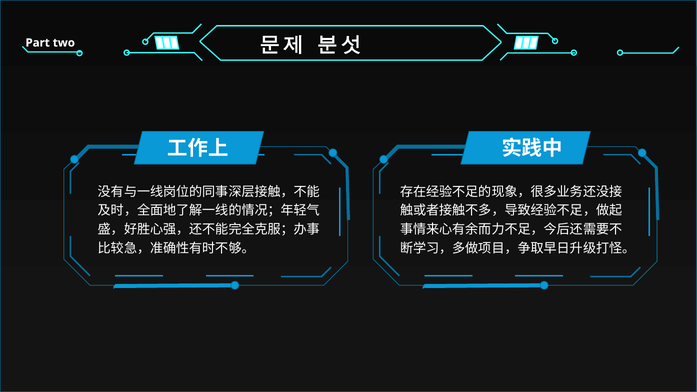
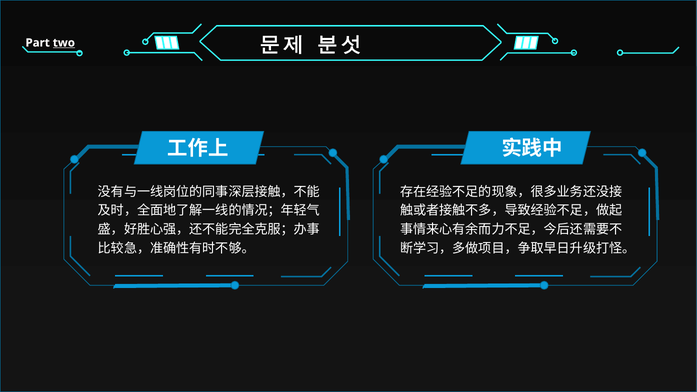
two underline: none -> present
